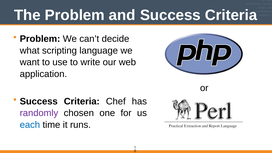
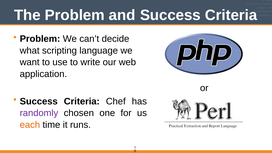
each colour: blue -> orange
